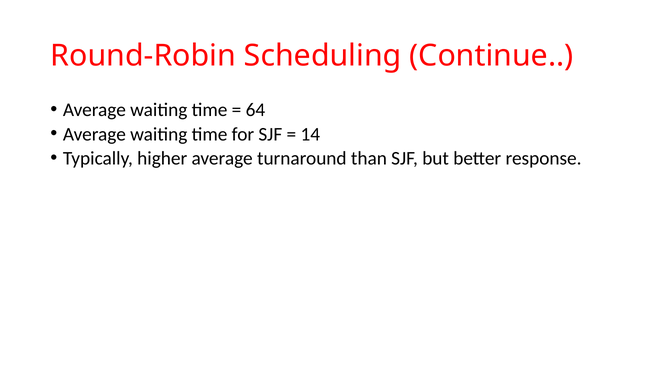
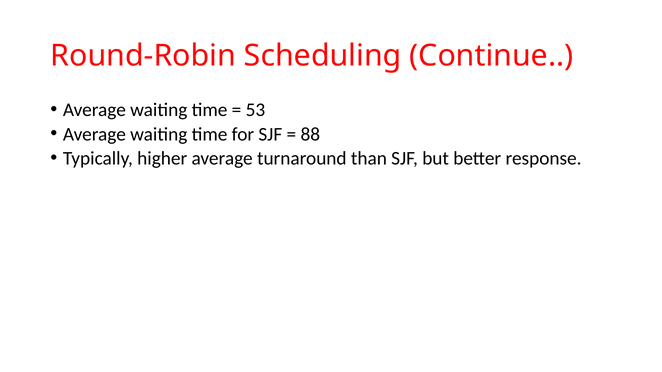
64: 64 -> 53
14: 14 -> 88
